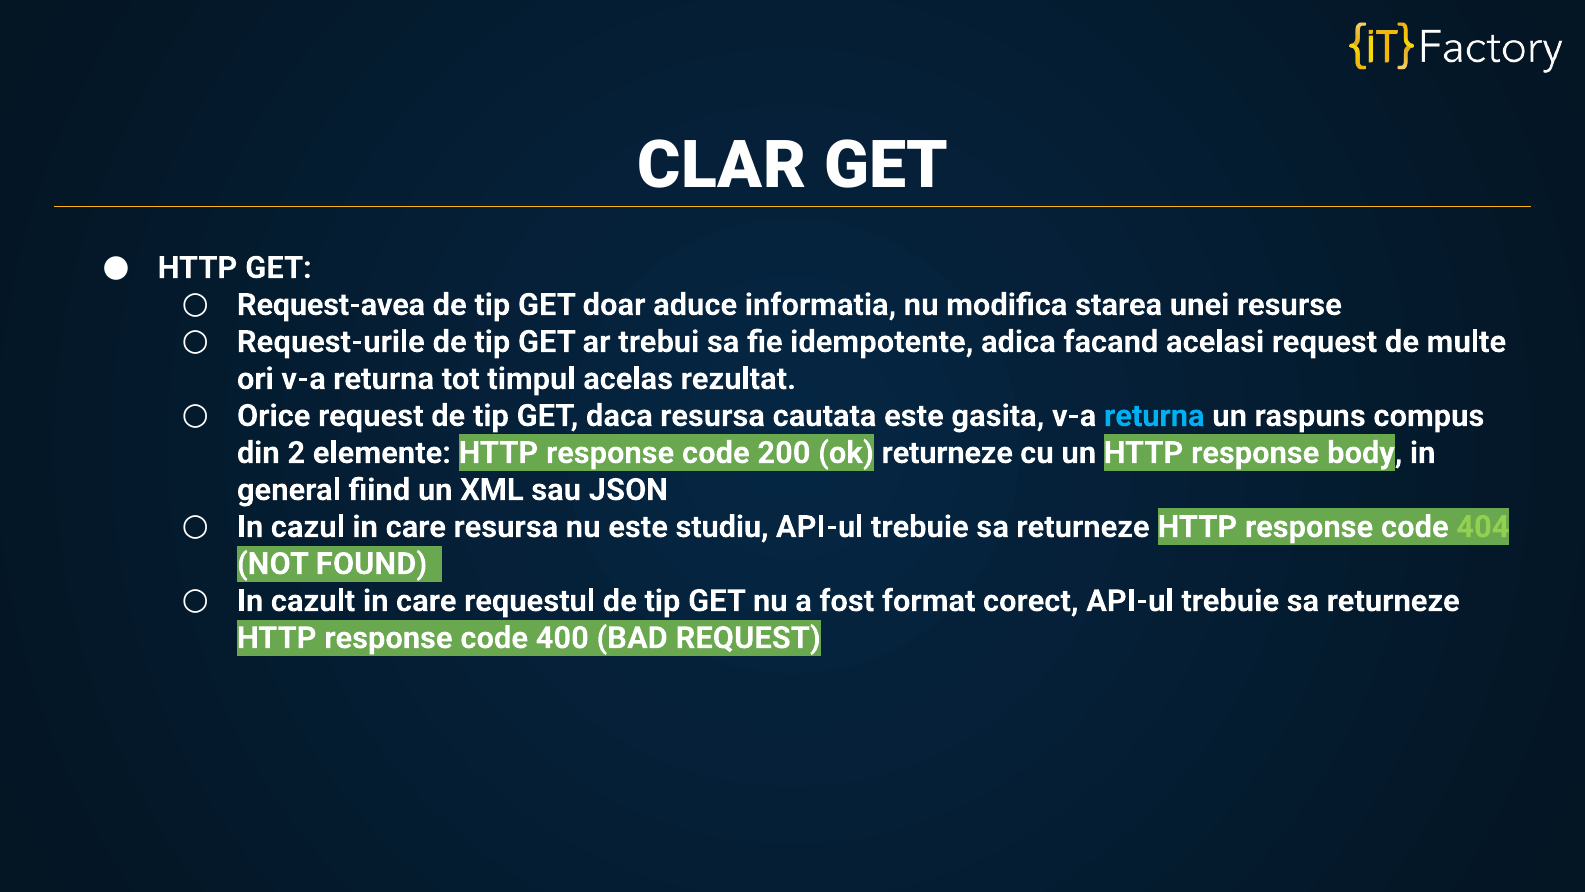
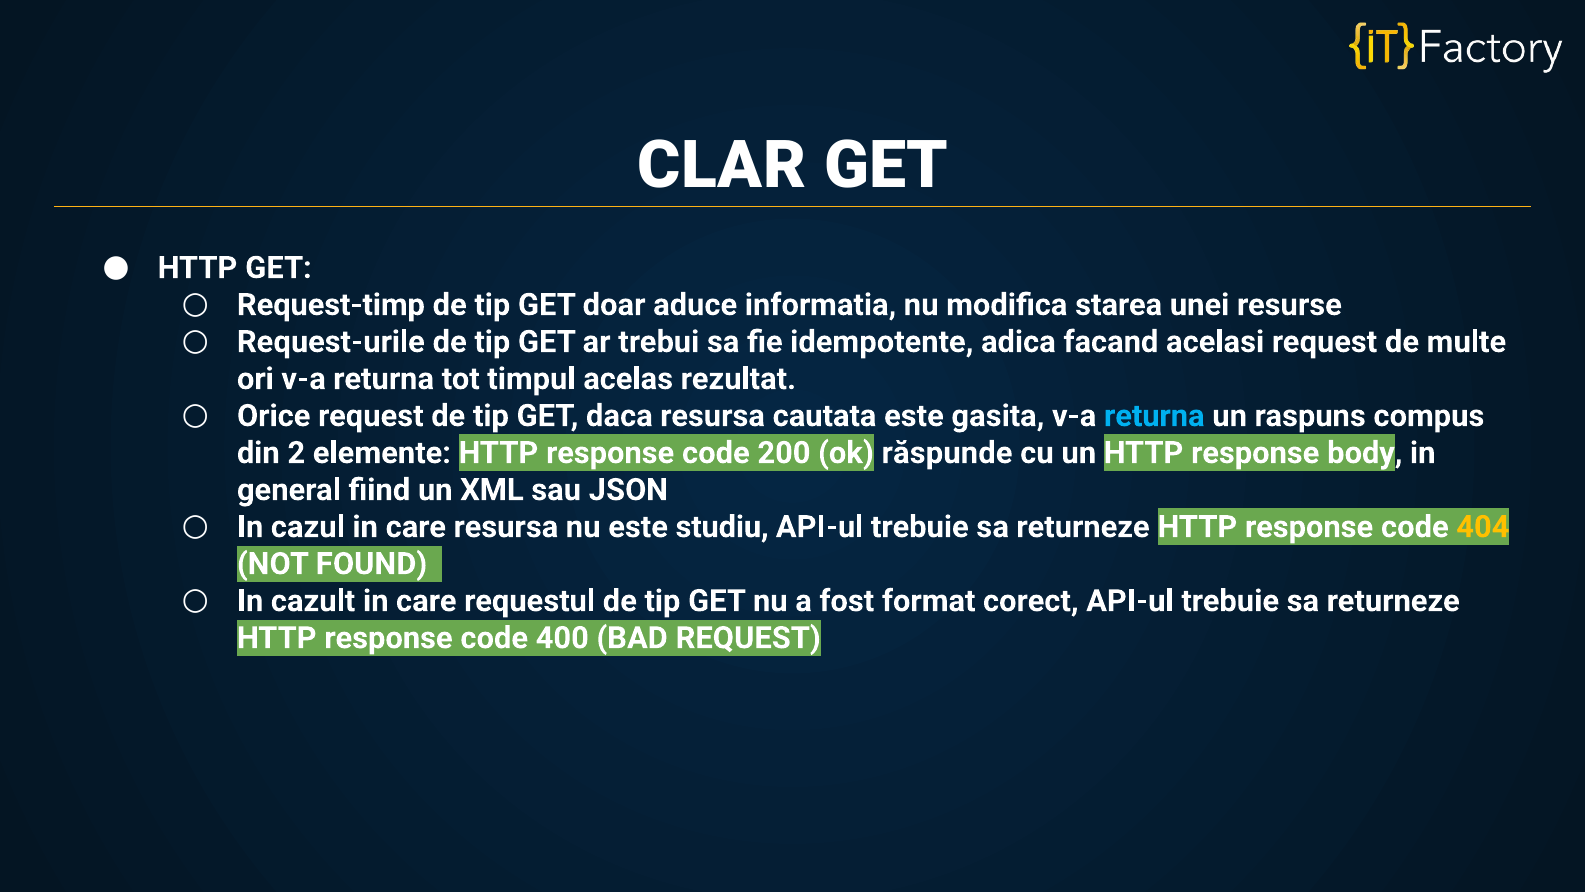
Request-avea: Request-avea -> Request-timp
ok returneze: returneze -> răspunde
404 colour: light green -> yellow
